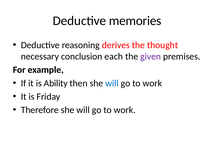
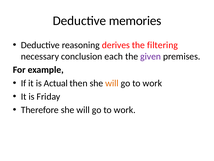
thought: thought -> filtering
Ability: Ability -> Actual
will at (112, 83) colour: blue -> orange
